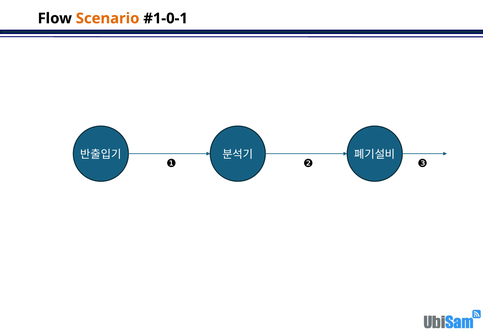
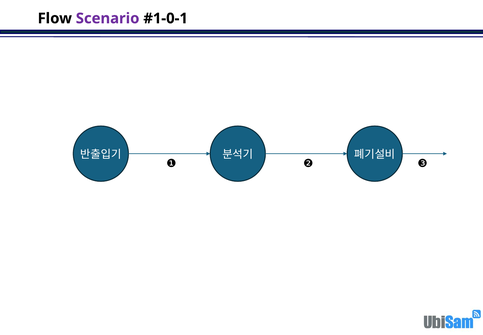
Scenario colour: orange -> purple
